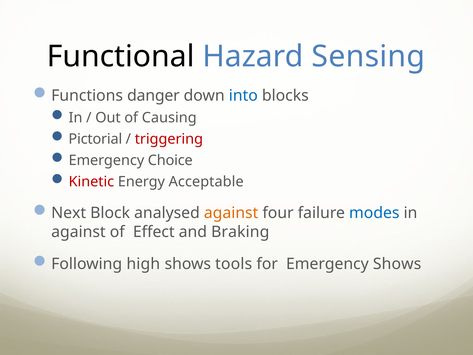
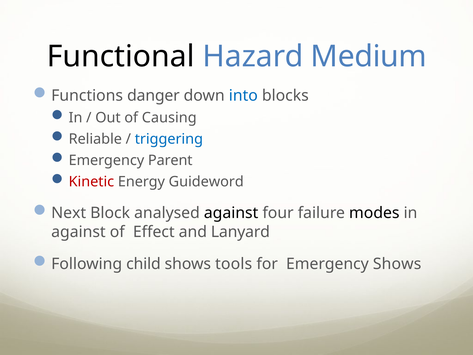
Sensing: Sensing -> Medium
Pictorial: Pictorial -> Reliable
triggering colour: red -> blue
Choice: Choice -> Parent
Acceptable: Acceptable -> Guideword
against at (231, 213) colour: orange -> black
modes colour: blue -> black
Braking: Braking -> Lanyard
high: high -> child
